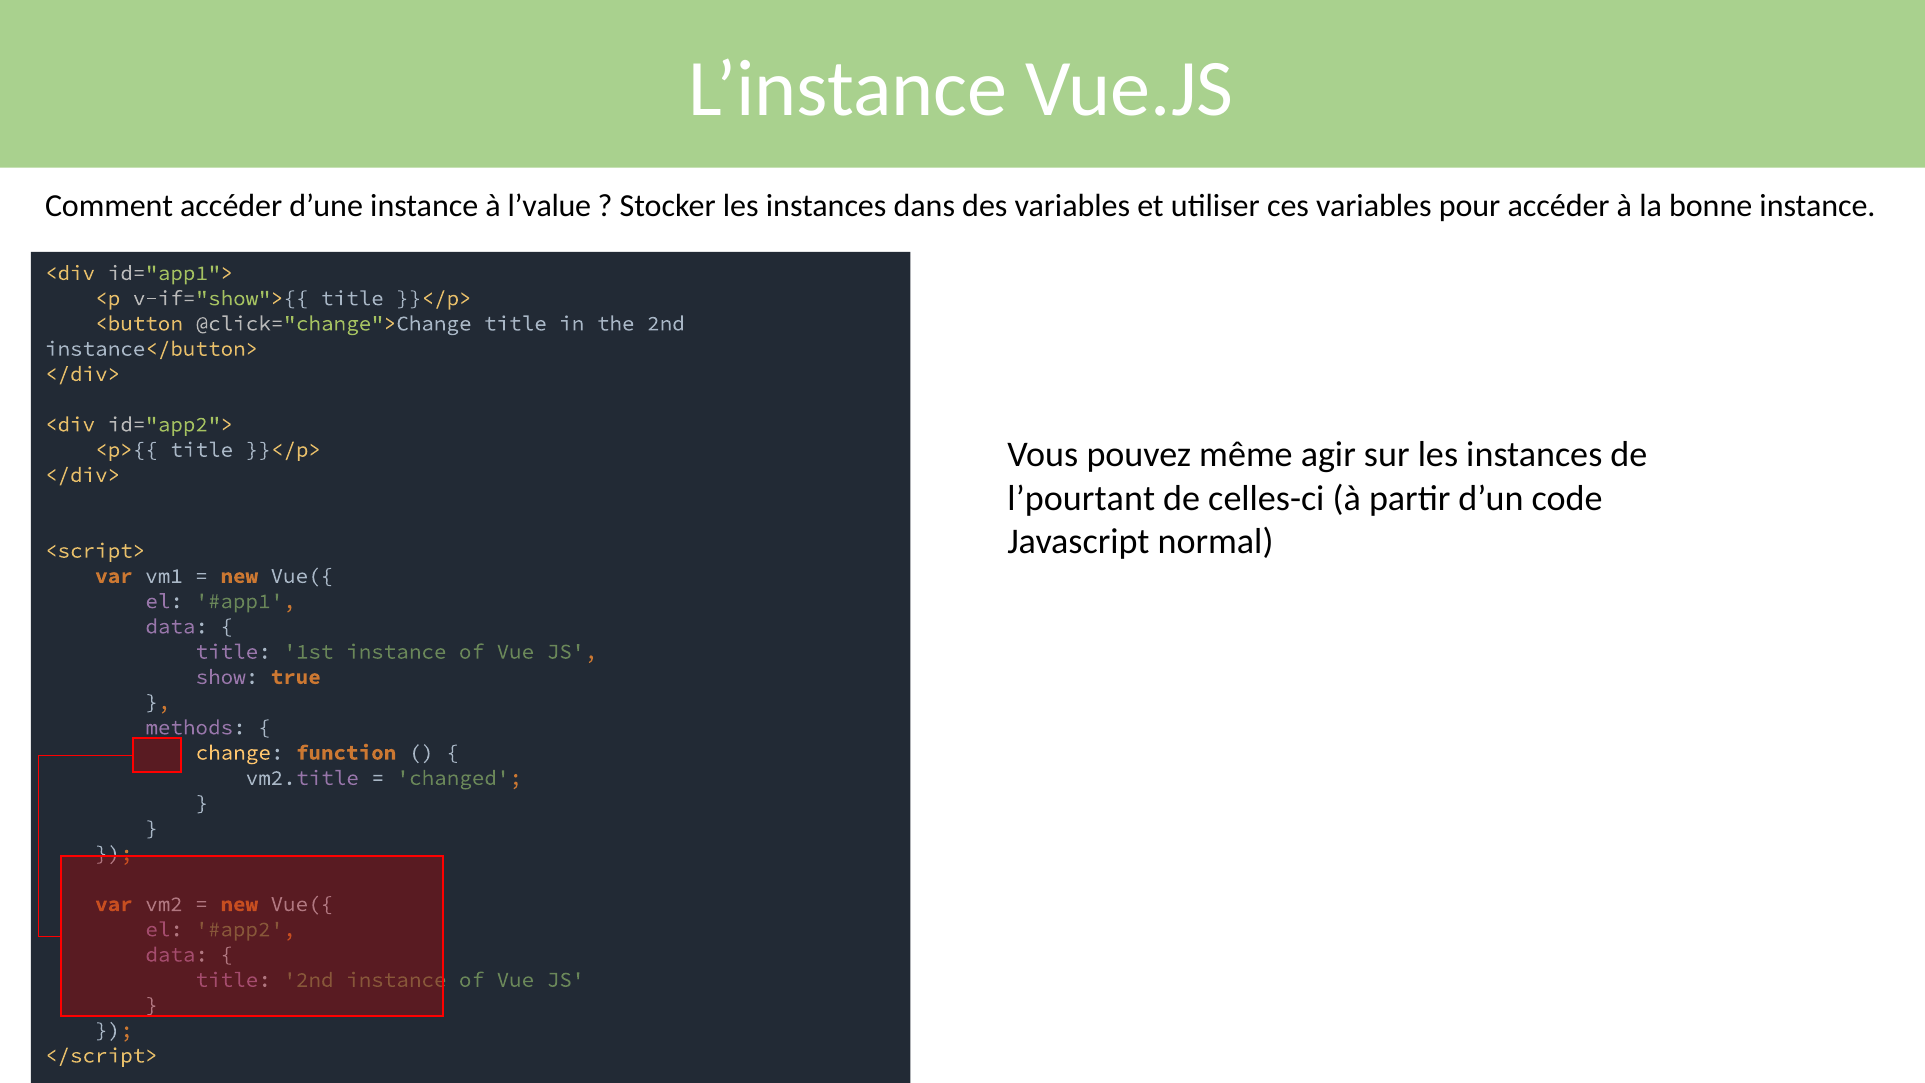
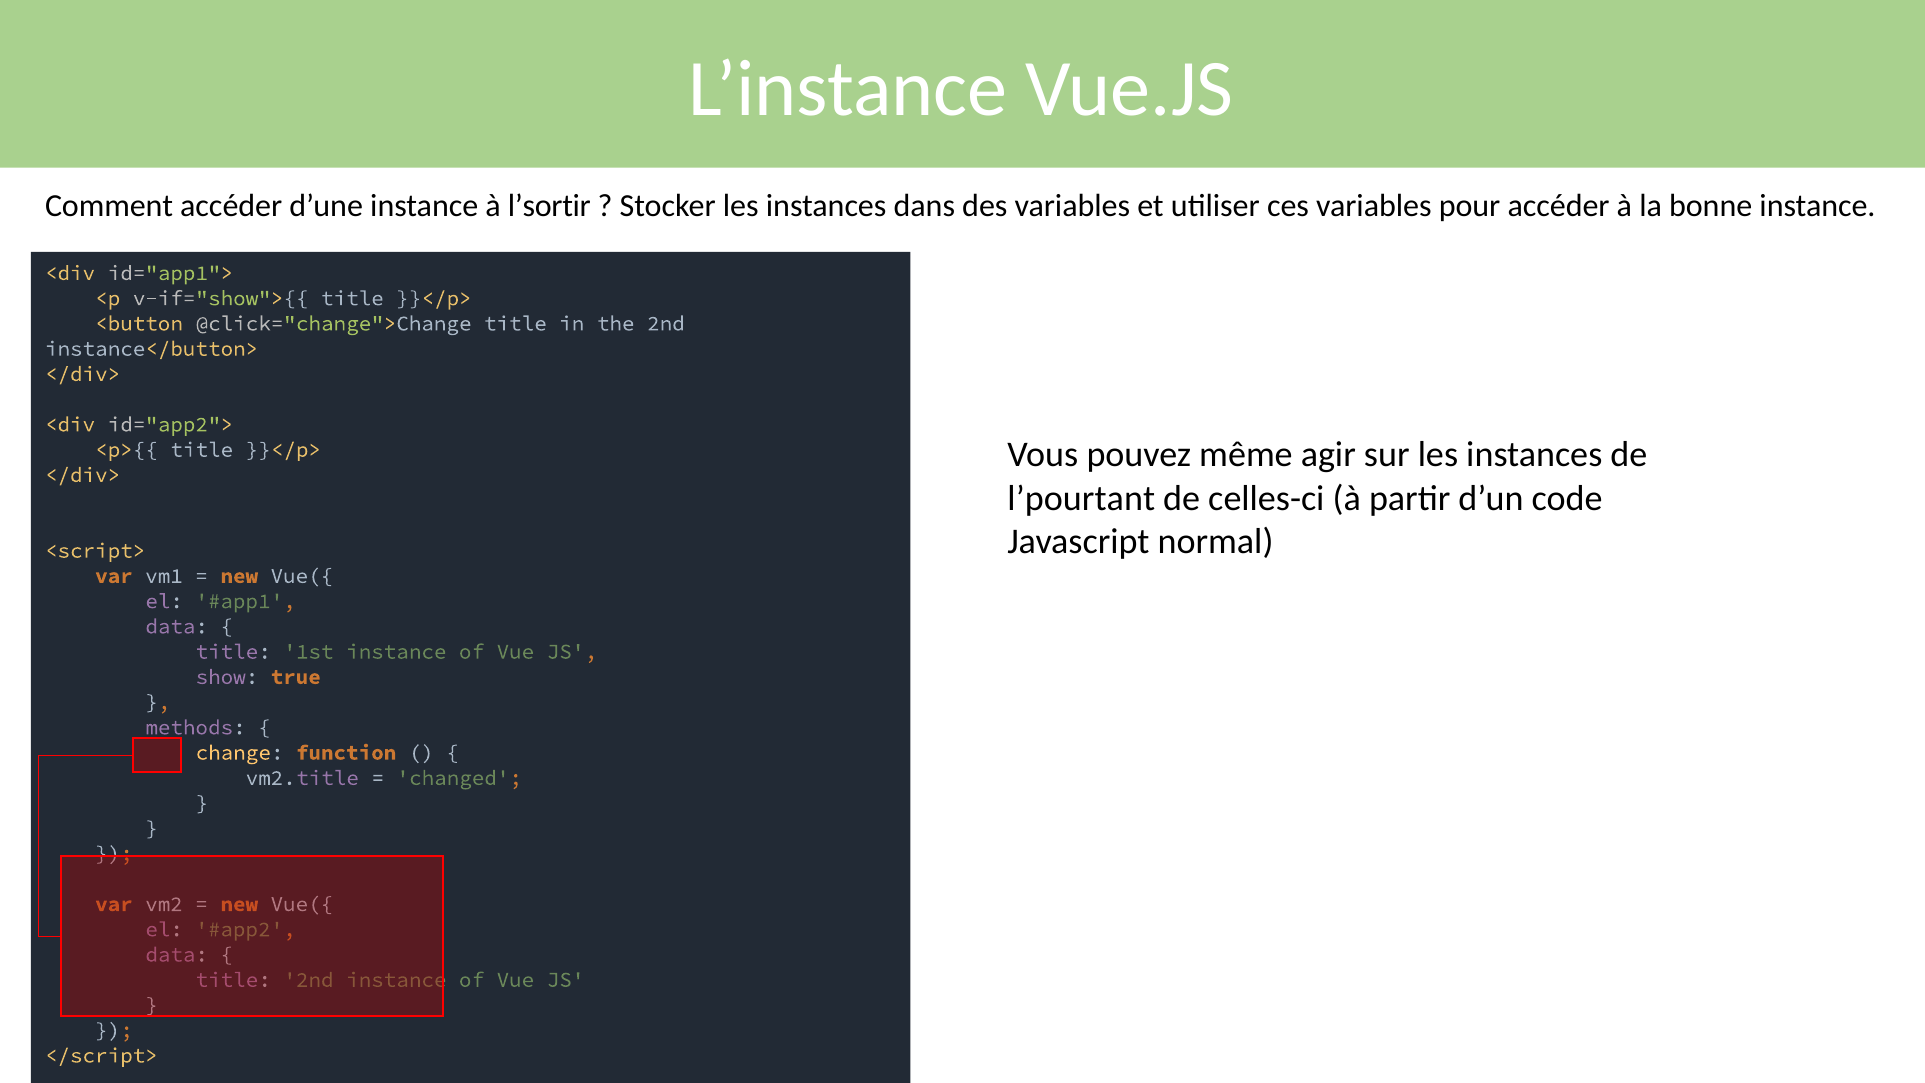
l’value: l’value -> l’sortir
